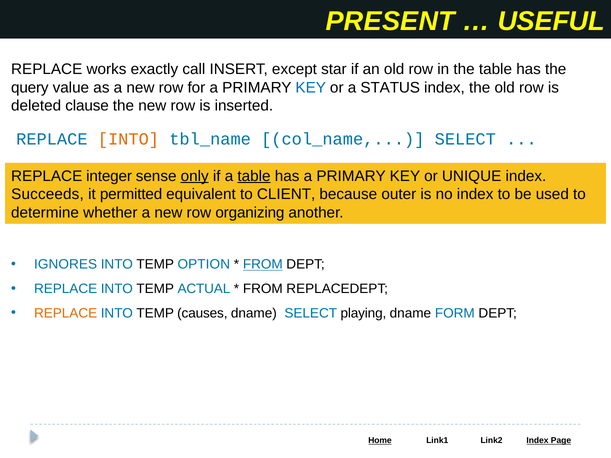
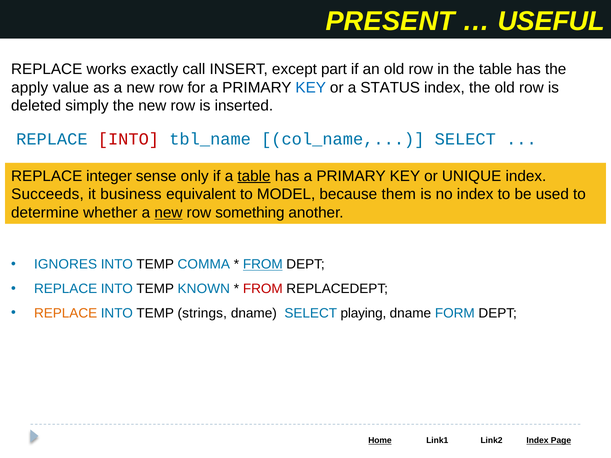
star: star -> part
query: query -> apply
clause: clause -> simply
INTO at (128, 139) colour: orange -> red
only underline: present -> none
permitted: permitted -> business
CLIENT: CLIENT -> MODEL
outer: outer -> them
new at (168, 213) underline: none -> present
organizing: organizing -> something
OPTION: OPTION -> COMMA
ACTUAL: ACTUAL -> KNOWN
FROM at (263, 289) colour: black -> red
causes: causes -> strings
